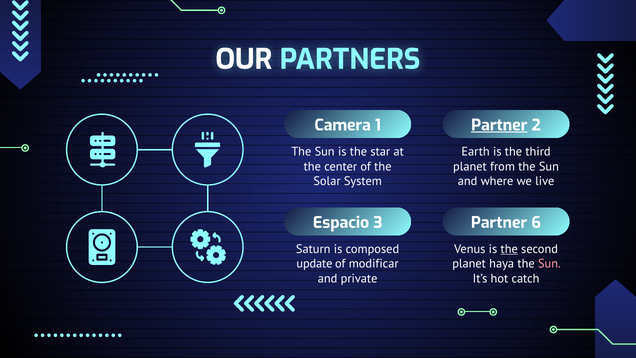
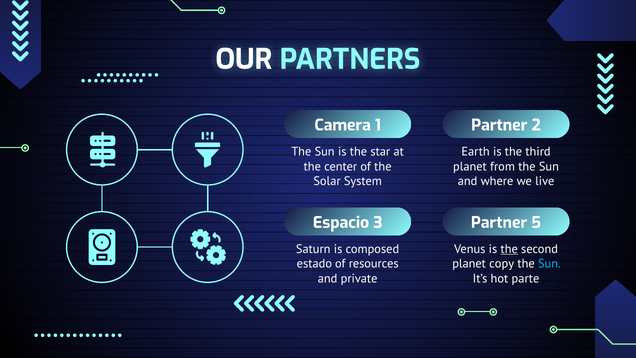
Partner at (499, 125) underline: present -> none
6: 6 -> 5
update: update -> estado
modificar: modificar -> resources
haya: haya -> copy
Sun at (549, 264) colour: pink -> light blue
catch: catch -> parte
